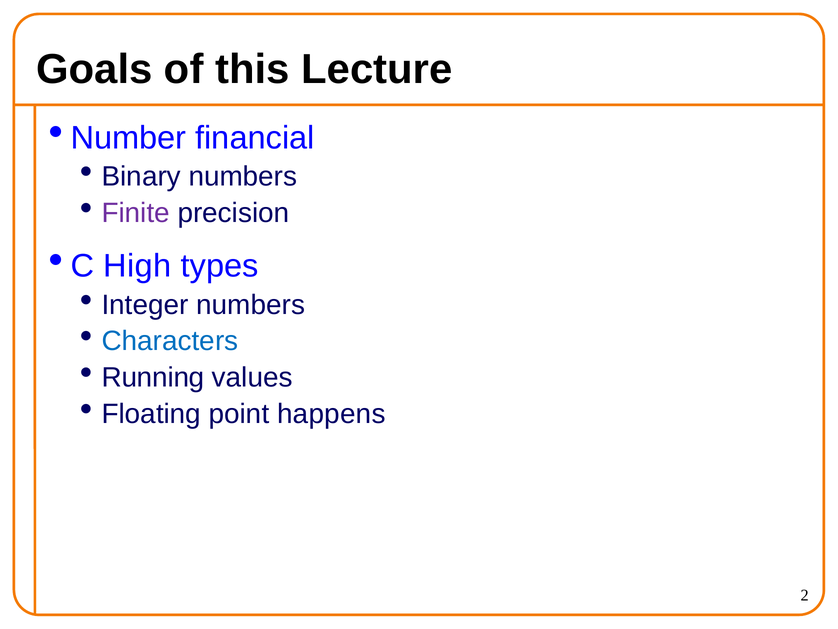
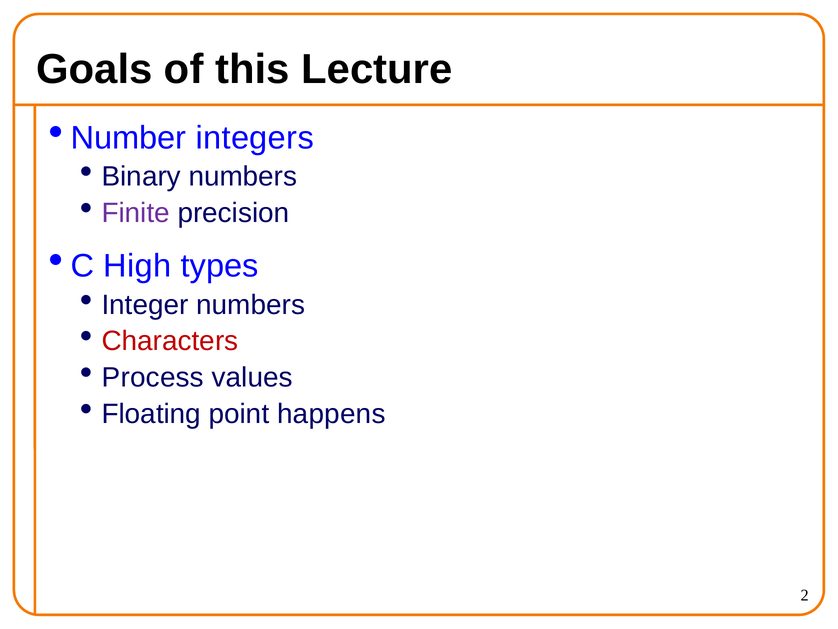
financial: financial -> integers
Characters colour: blue -> red
Running: Running -> Process
